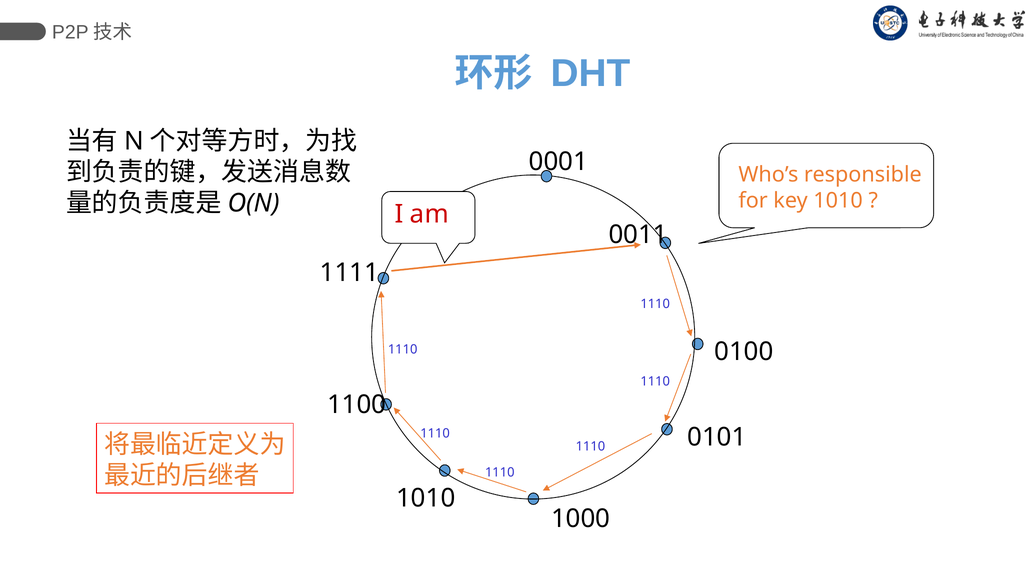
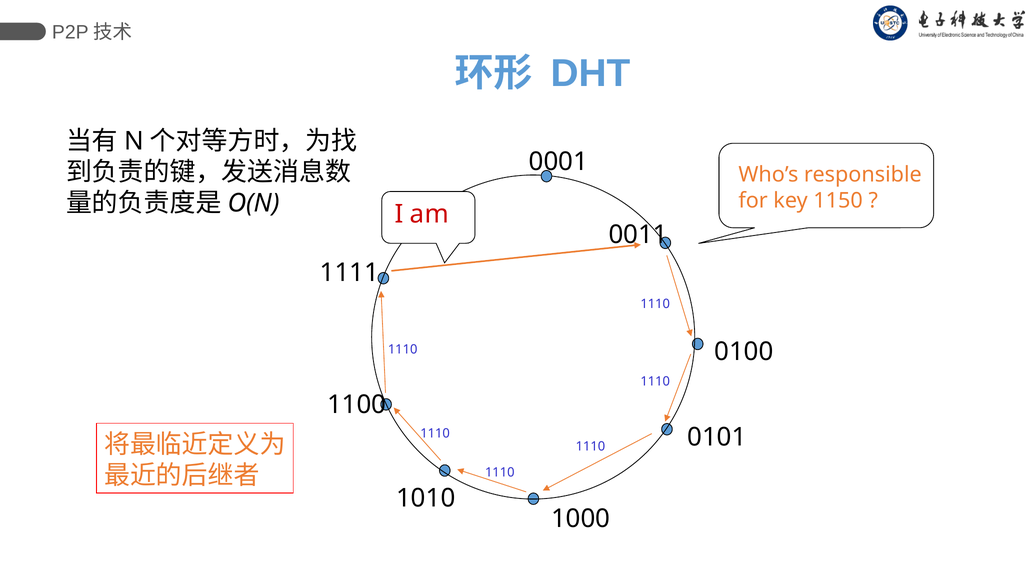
key 1010: 1010 -> 1150
